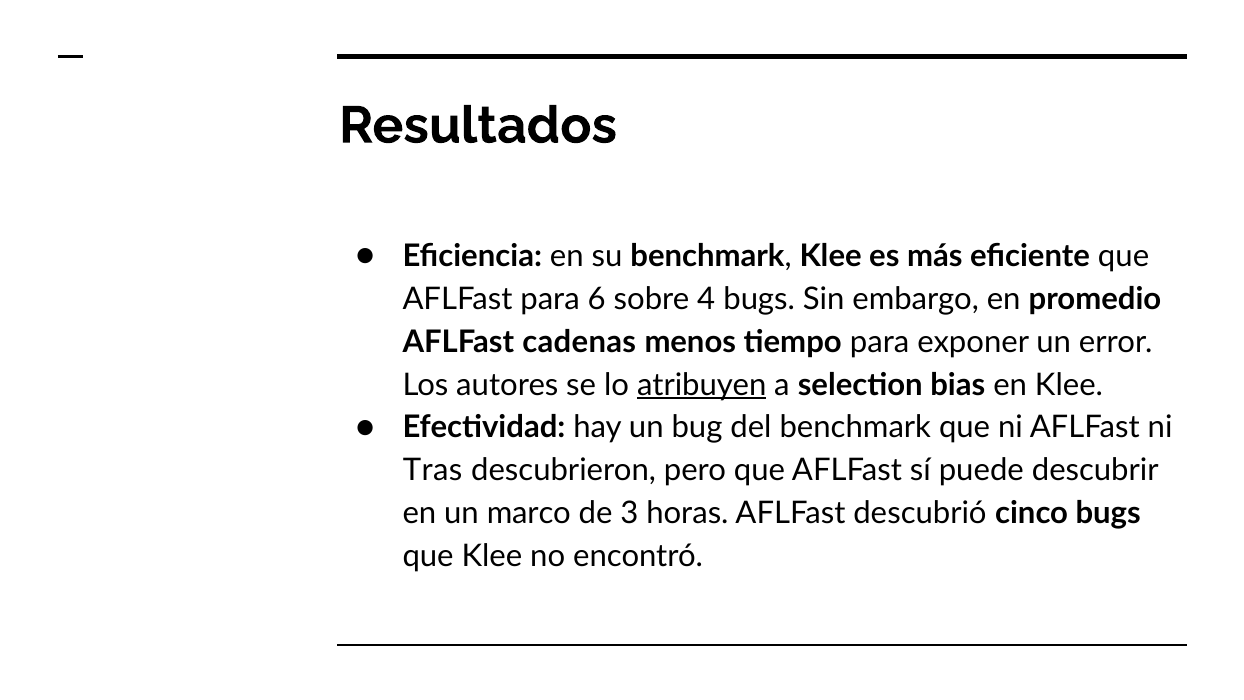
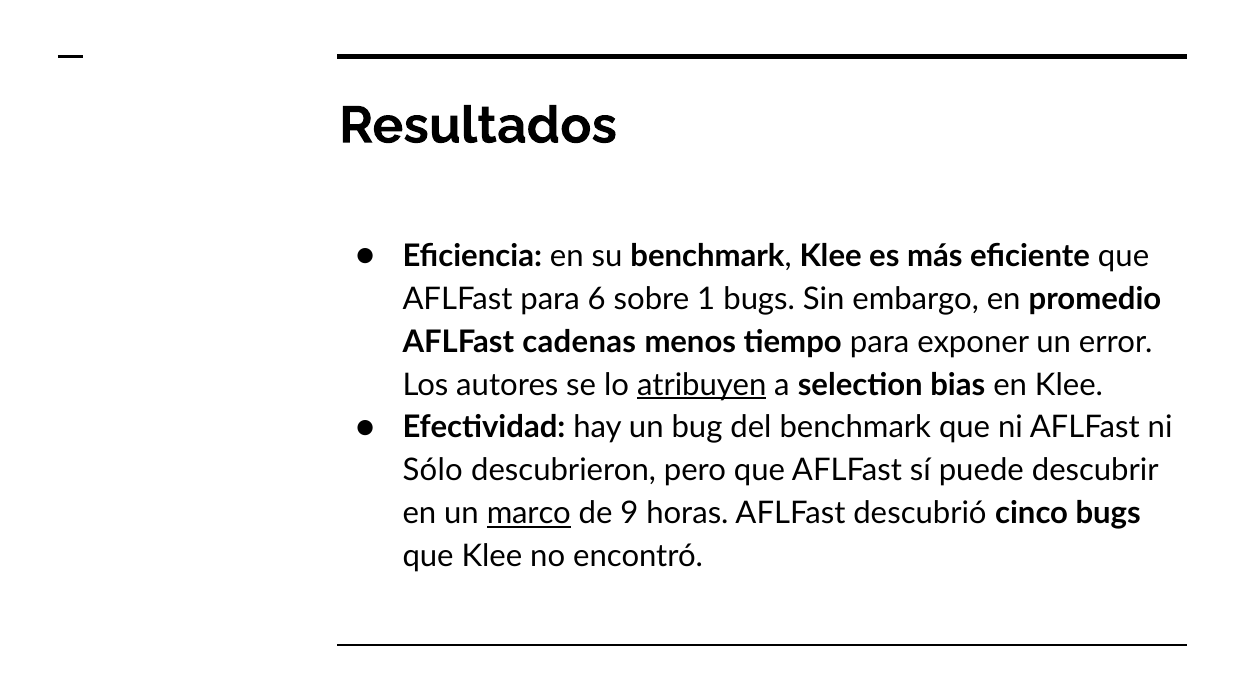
4: 4 -> 1
Tras: Tras -> Sólo
marco underline: none -> present
3: 3 -> 9
